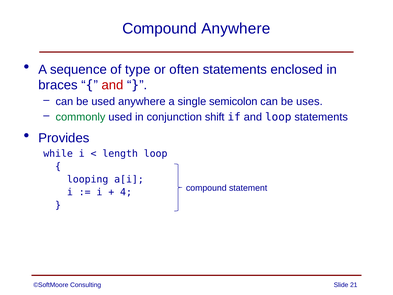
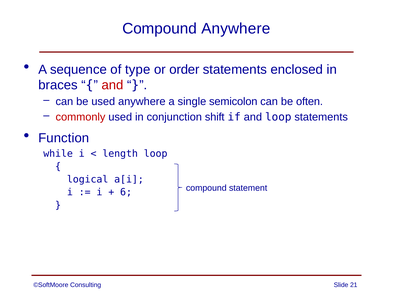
often: often -> order
uses: uses -> often
commonly colour: green -> red
Provides: Provides -> Function
looping: looping -> logical
4: 4 -> 6
